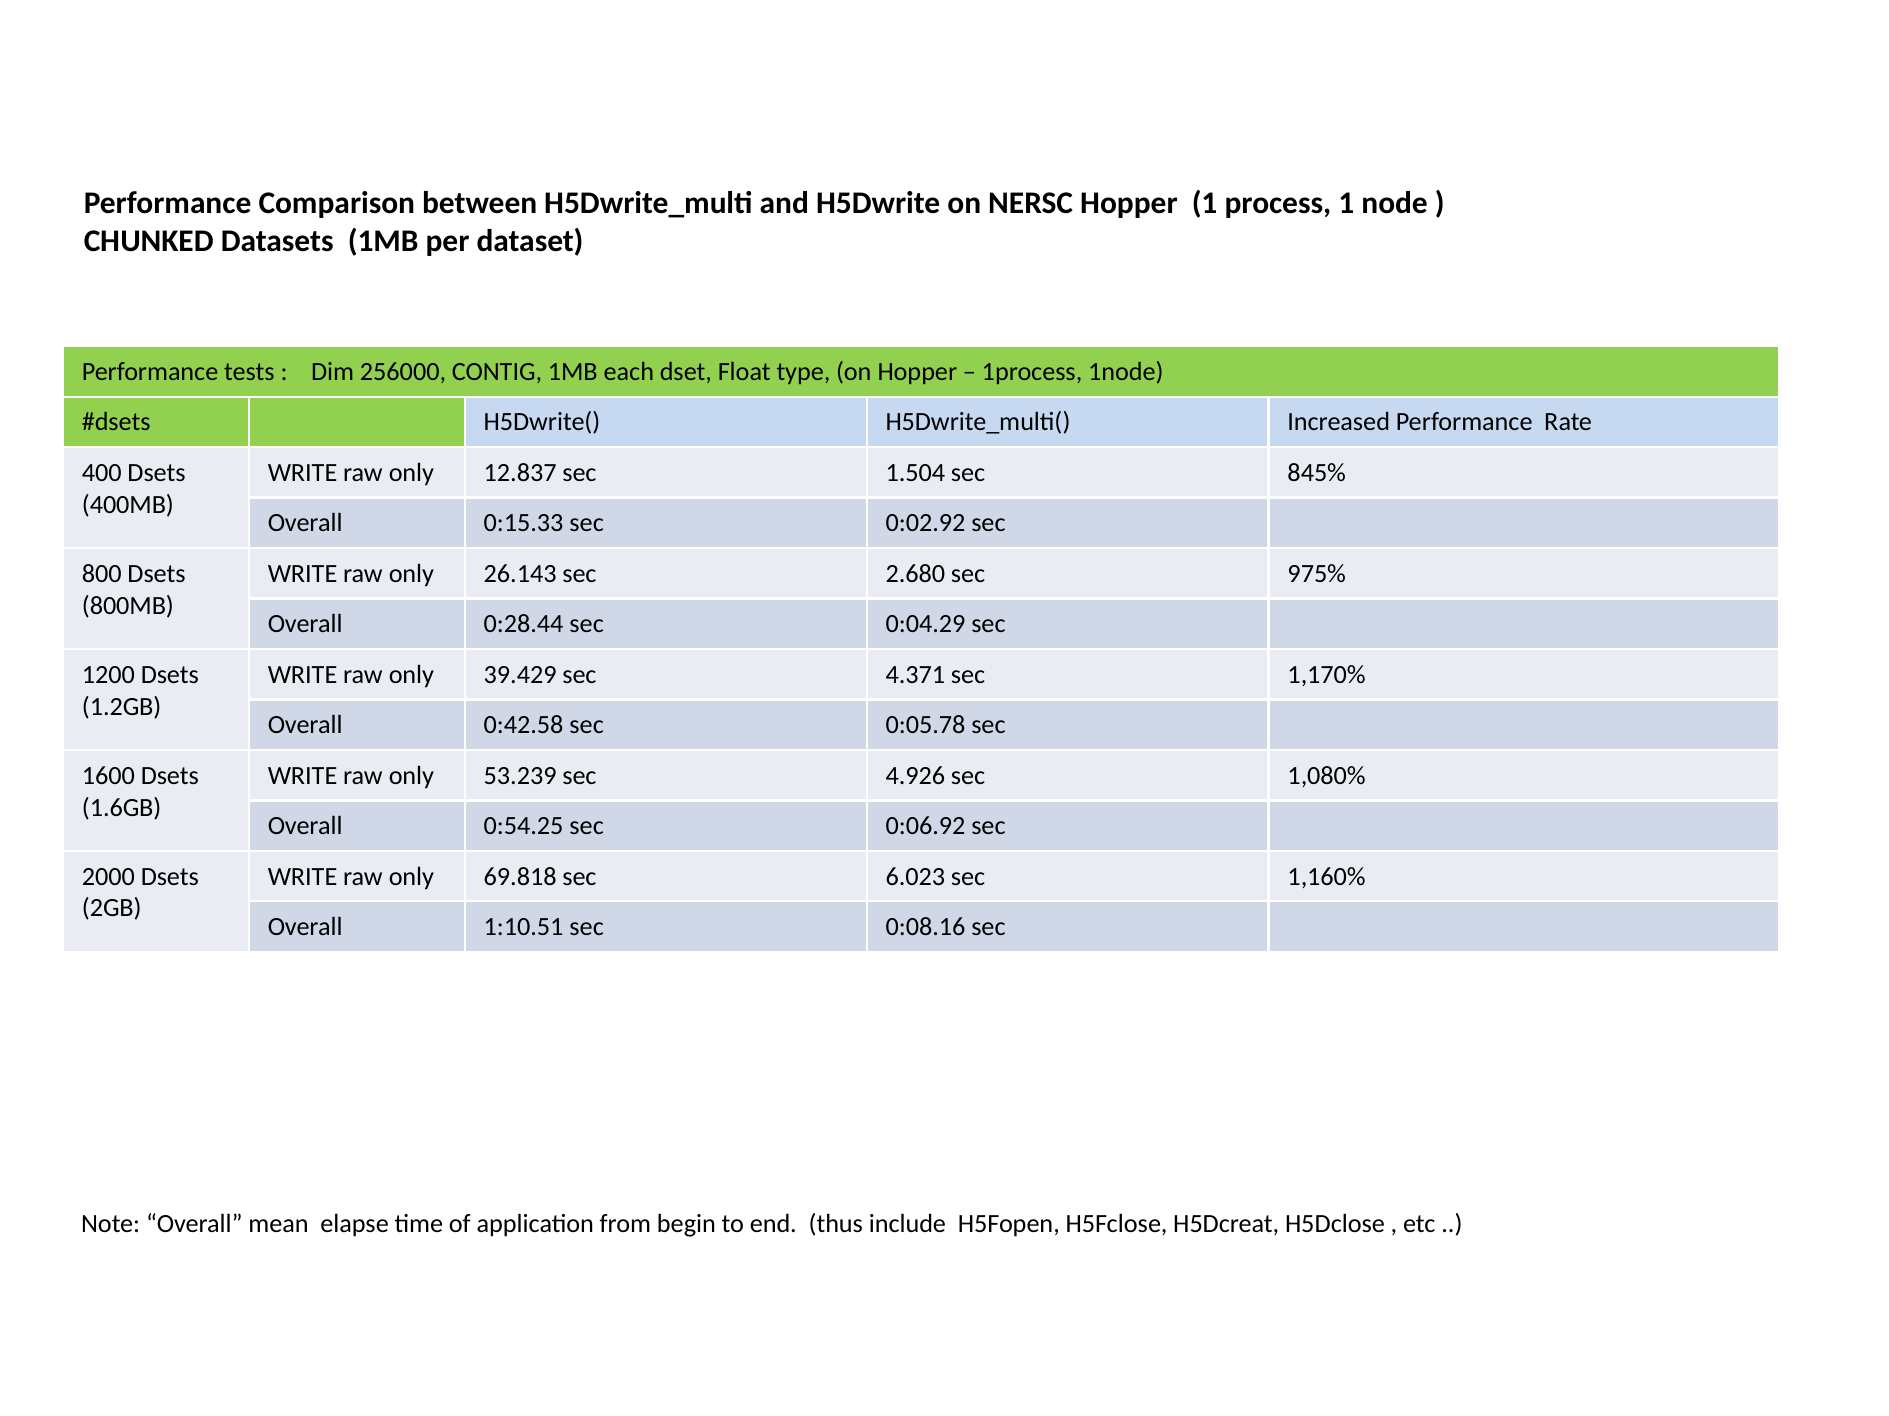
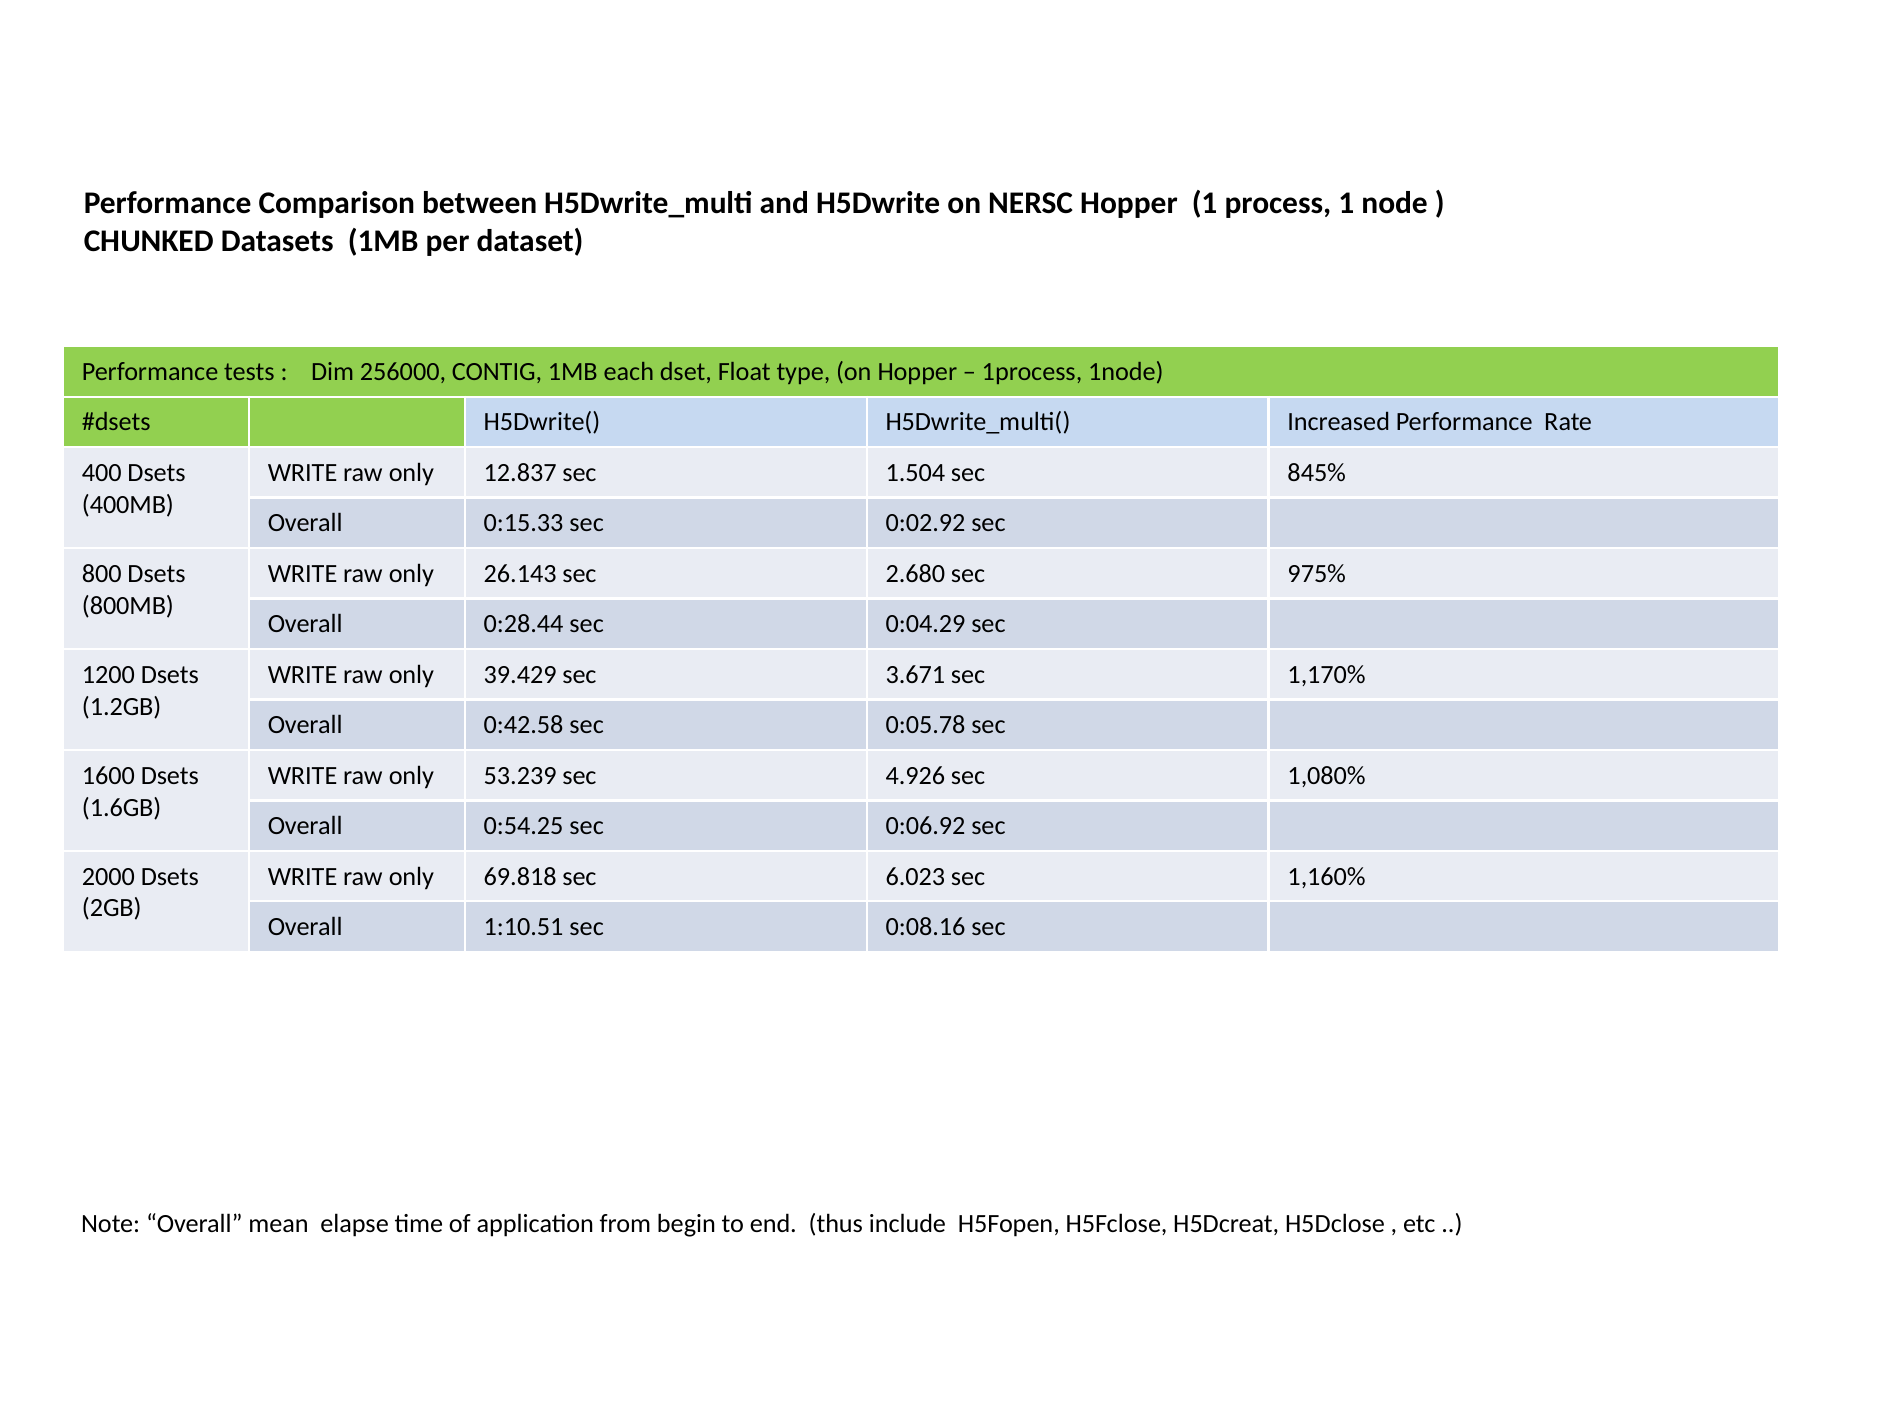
4.371: 4.371 -> 3.671
